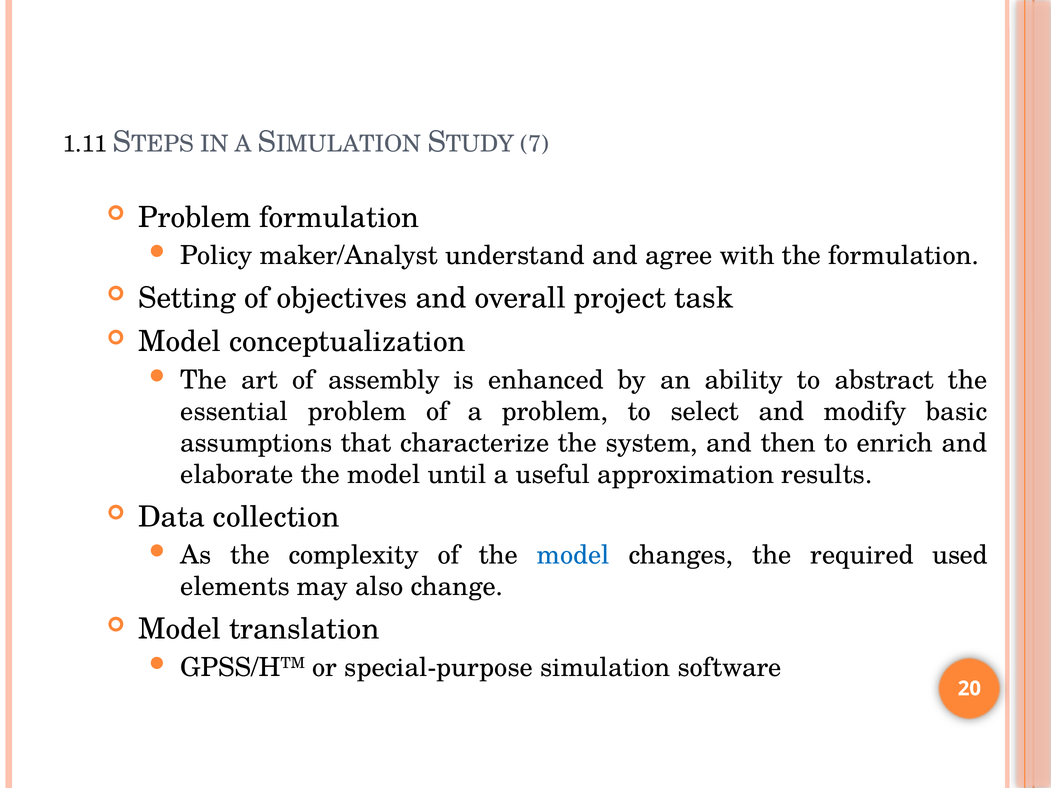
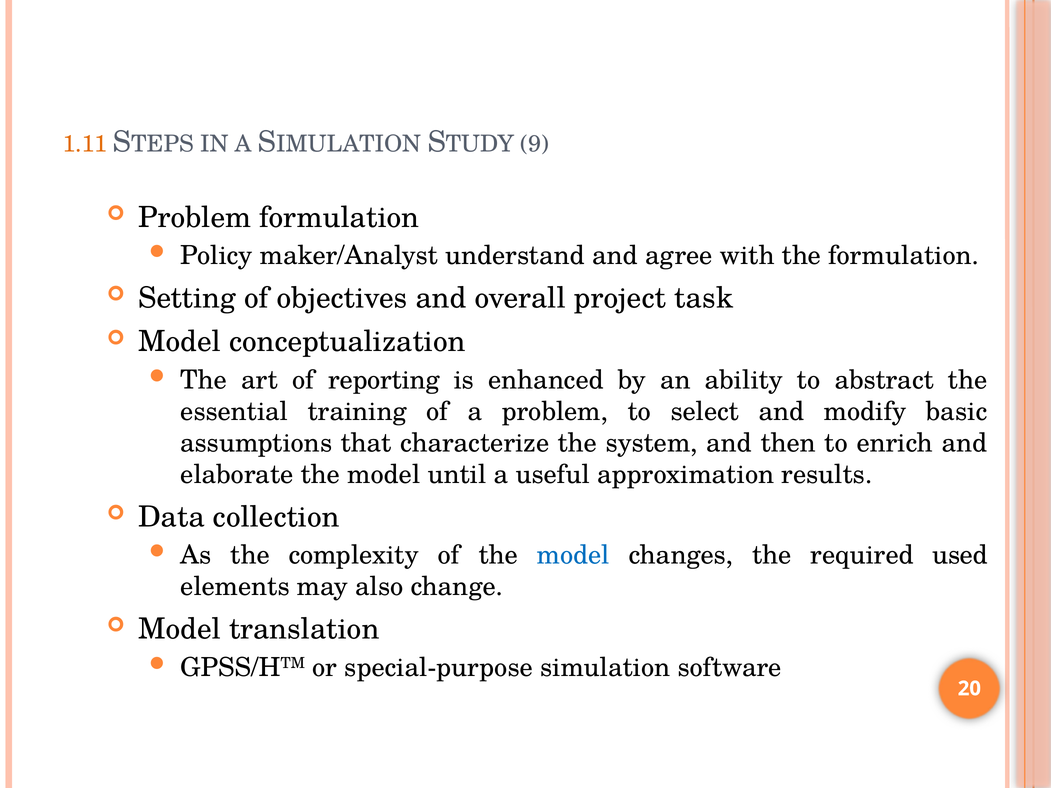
1.11 colour: black -> orange
7: 7 -> 9
assembly: assembly -> reporting
essential problem: problem -> training
